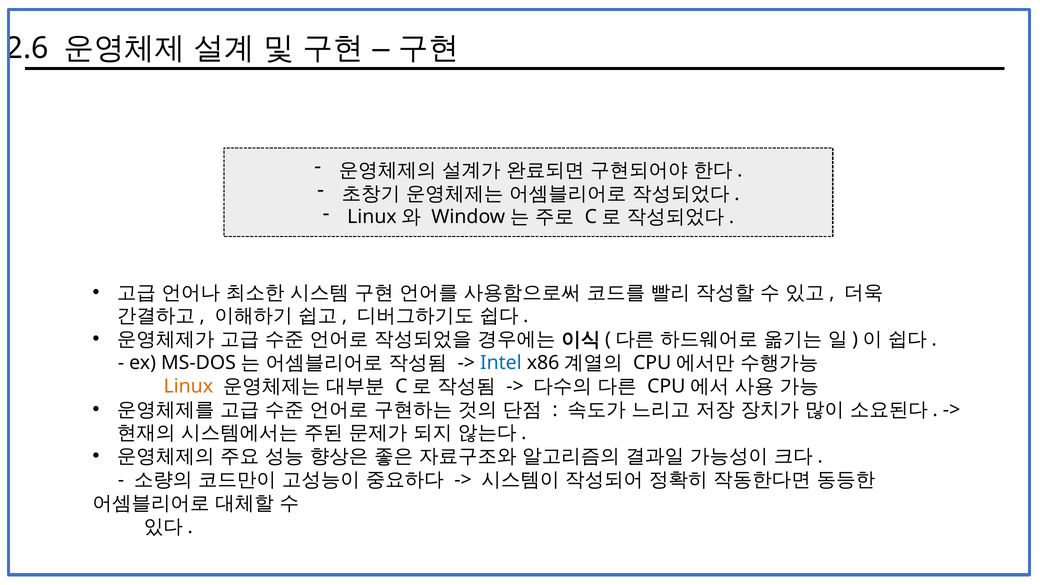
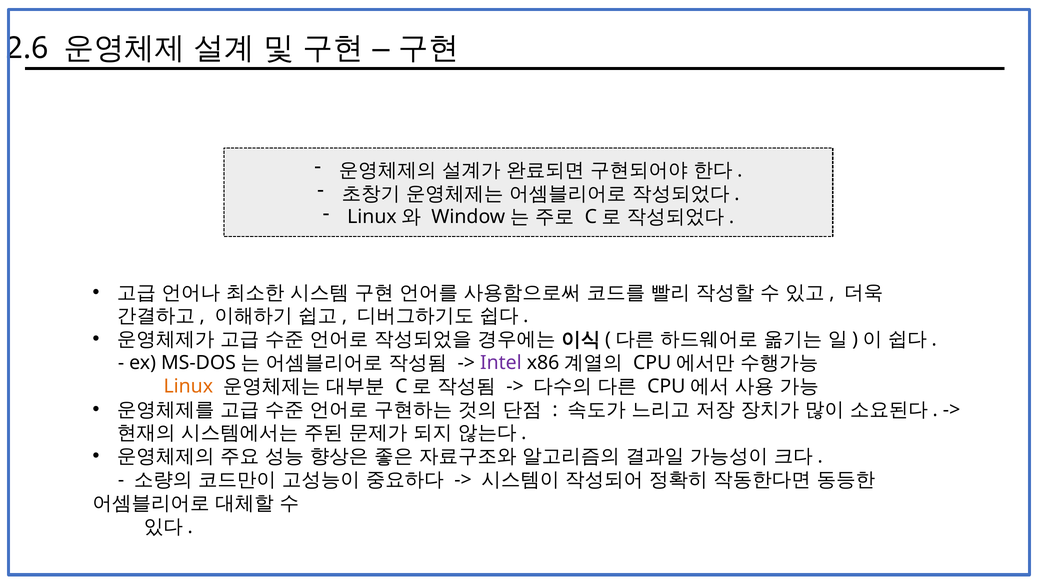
Intel colour: blue -> purple
